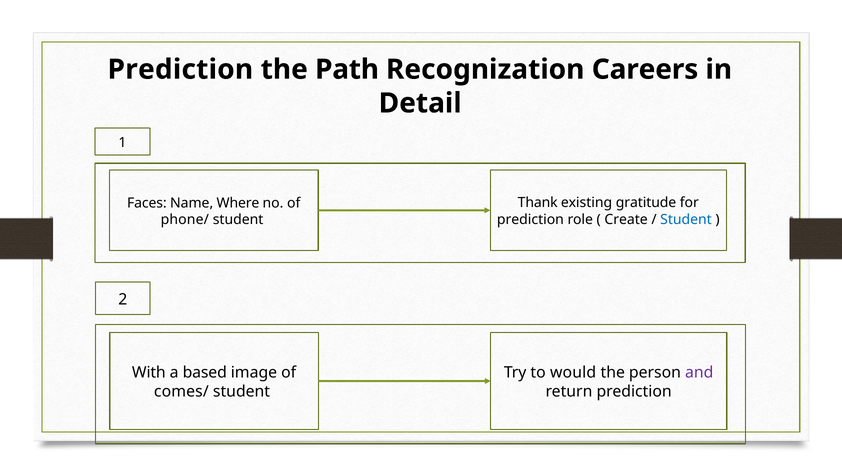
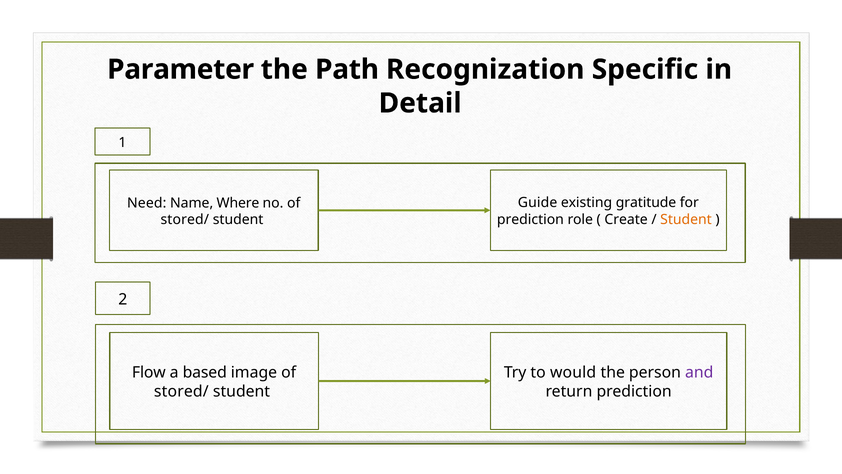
Prediction at (180, 69): Prediction -> Parameter
Careers: Careers -> Specific
Thank: Thank -> Guide
Faces: Faces -> Need
Student at (686, 219) colour: blue -> orange
phone/ at (185, 220): phone/ -> stored/
With: With -> Flow
comes/ at (181, 391): comes/ -> stored/
